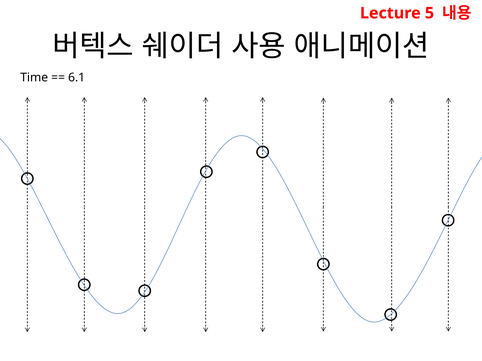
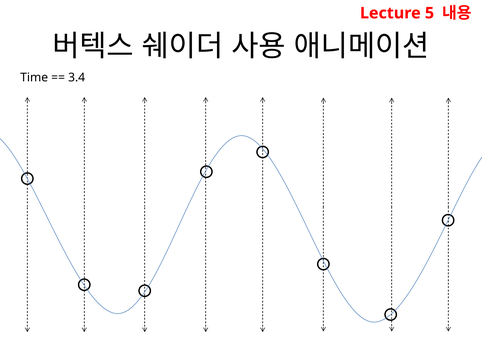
6.1: 6.1 -> 3.4
